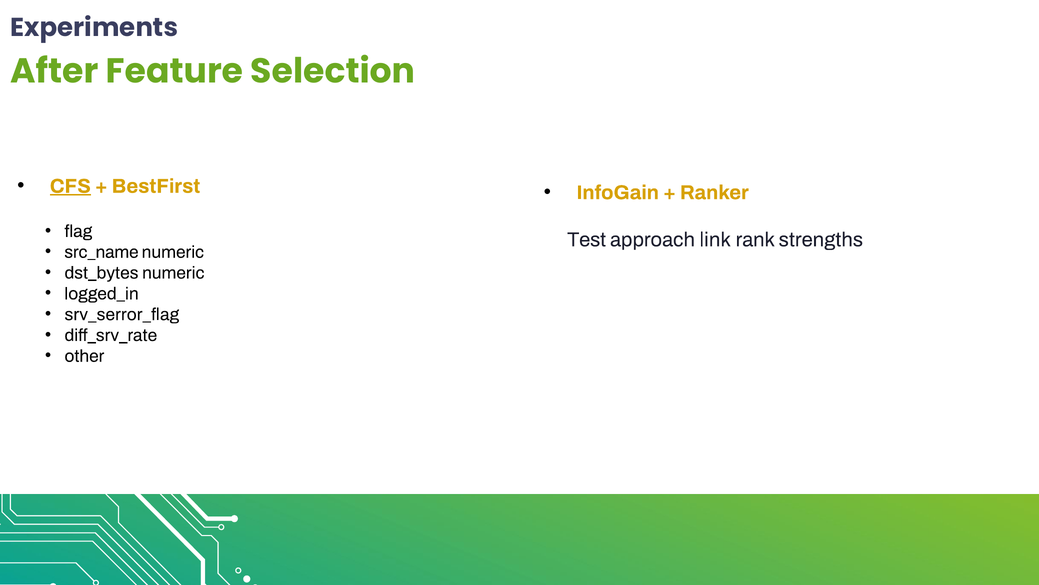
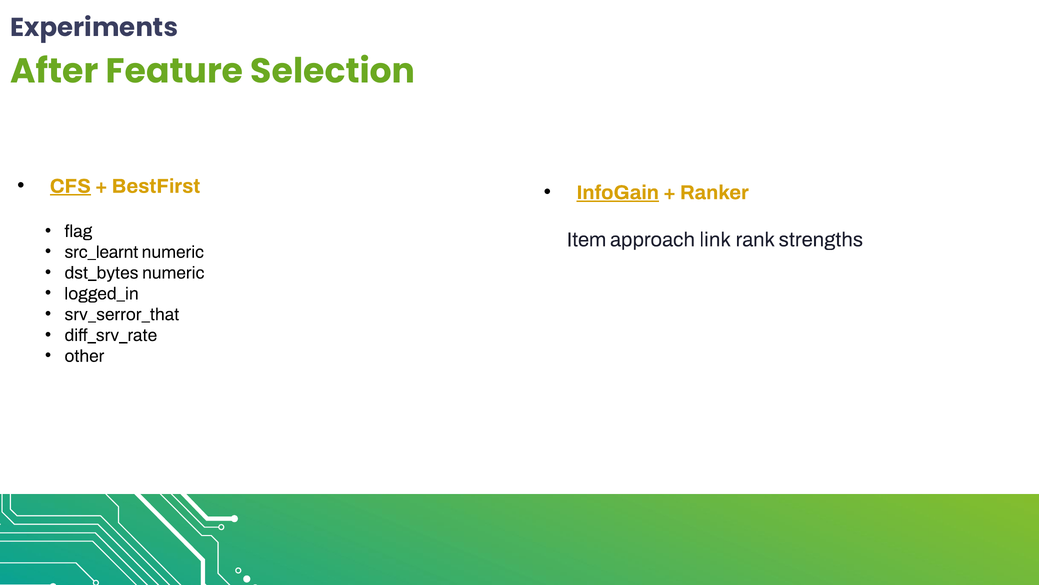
InfoGain underline: none -> present
Test: Test -> Item
src_name: src_name -> src_learnt
srv_serror_flag: srv_serror_flag -> srv_serror_that
